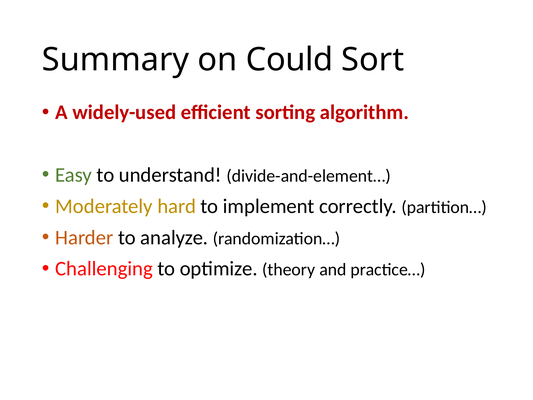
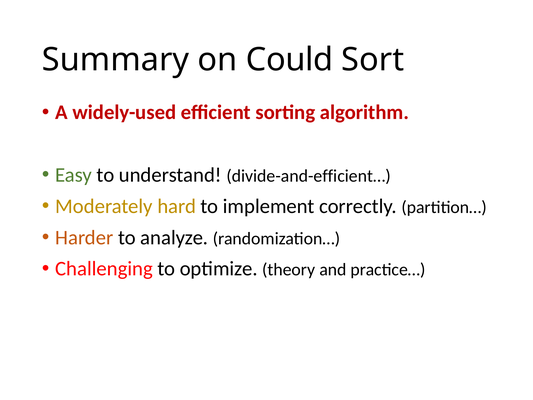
divide-and-element…: divide-and-element… -> divide-and-efficient…
